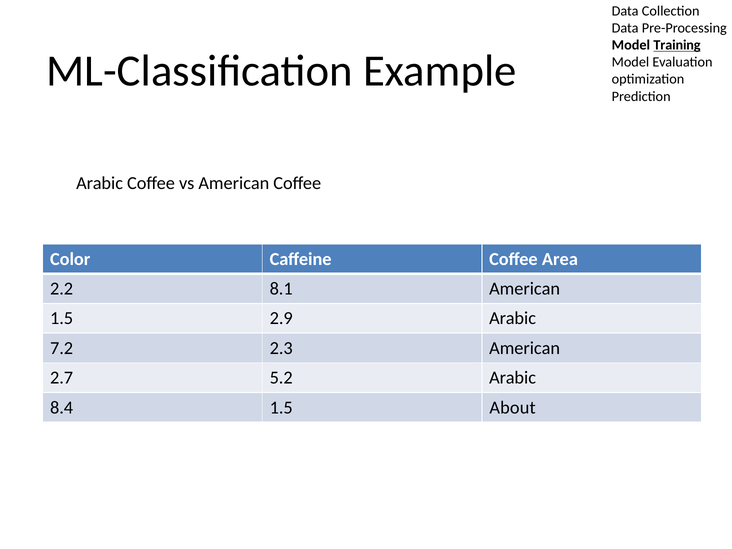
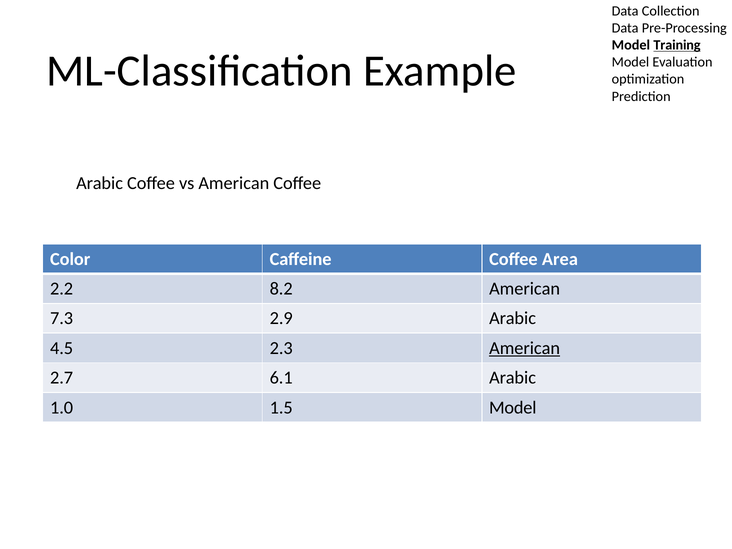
8.1: 8.1 -> 8.2
1.5 at (62, 318): 1.5 -> 7.3
7.2: 7.2 -> 4.5
American at (525, 348) underline: none -> present
5.2: 5.2 -> 6.1
8.4: 8.4 -> 1.0
1.5 About: About -> Model
